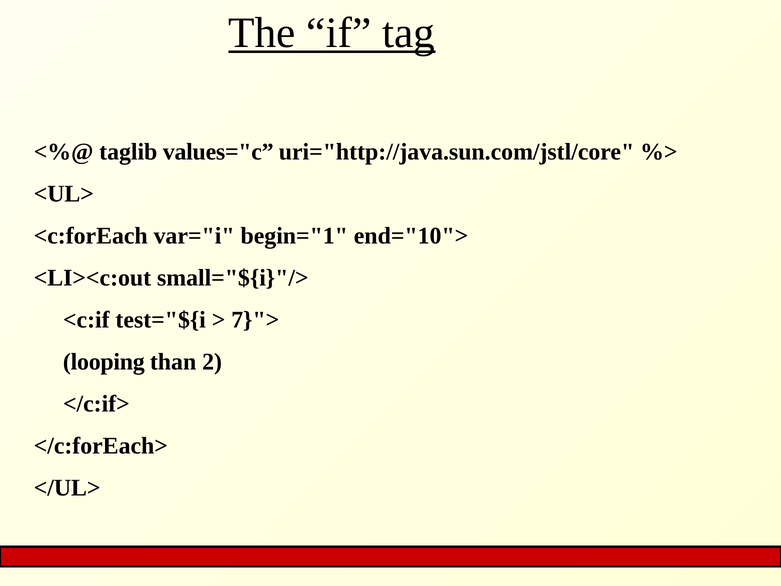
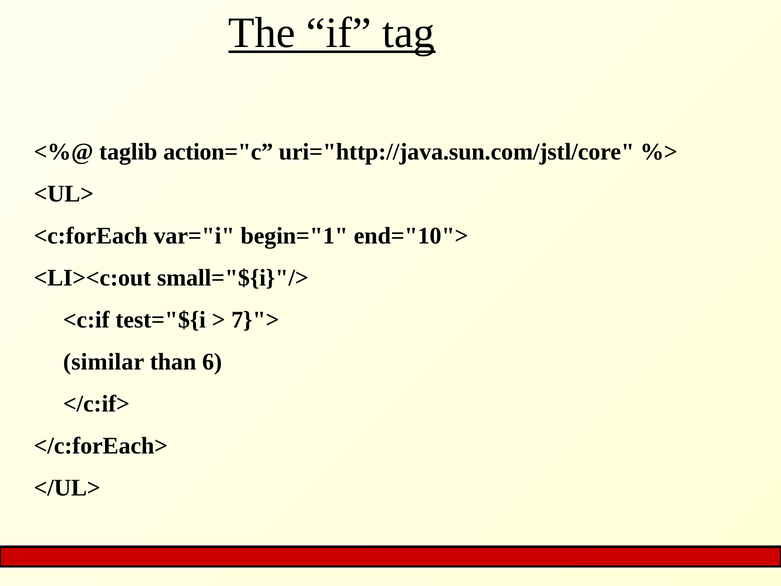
values="c: values="c -> action="c
looping: looping -> similar
2: 2 -> 6
